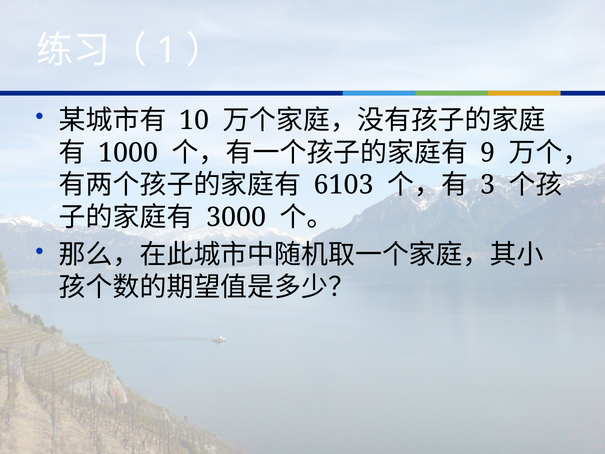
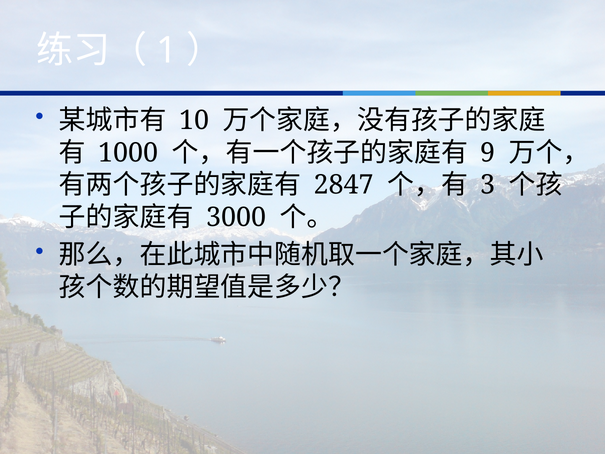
6103: 6103 -> 2847
